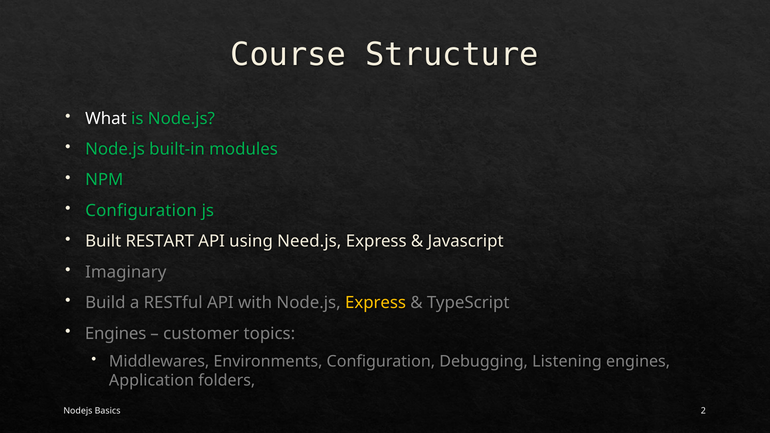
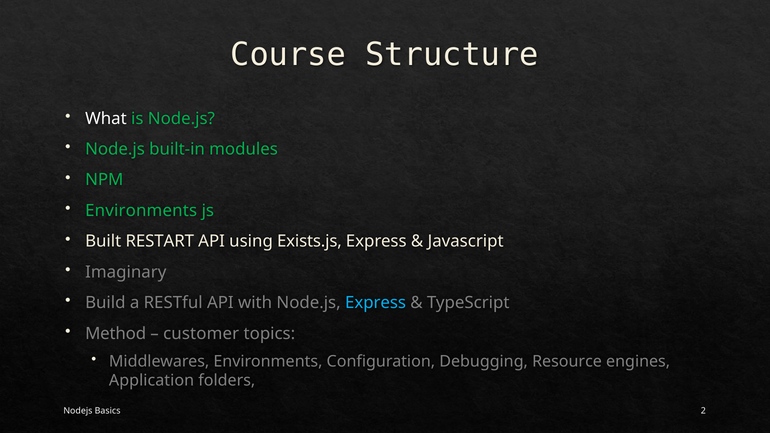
Configuration at (141, 211): Configuration -> Environments
Need.js: Need.js -> Exists.js
Express at (376, 303) colour: yellow -> light blue
Engines at (116, 334): Engines -> Method
Listening: Listening -> Resource
